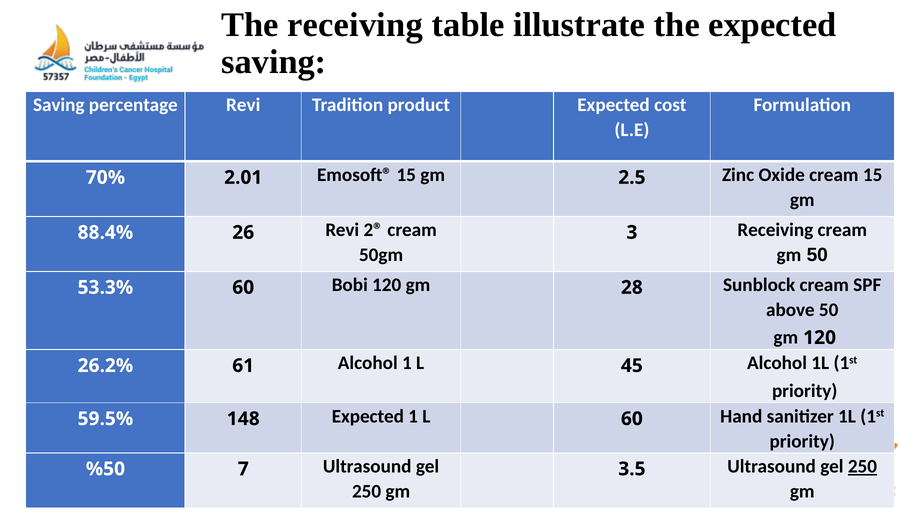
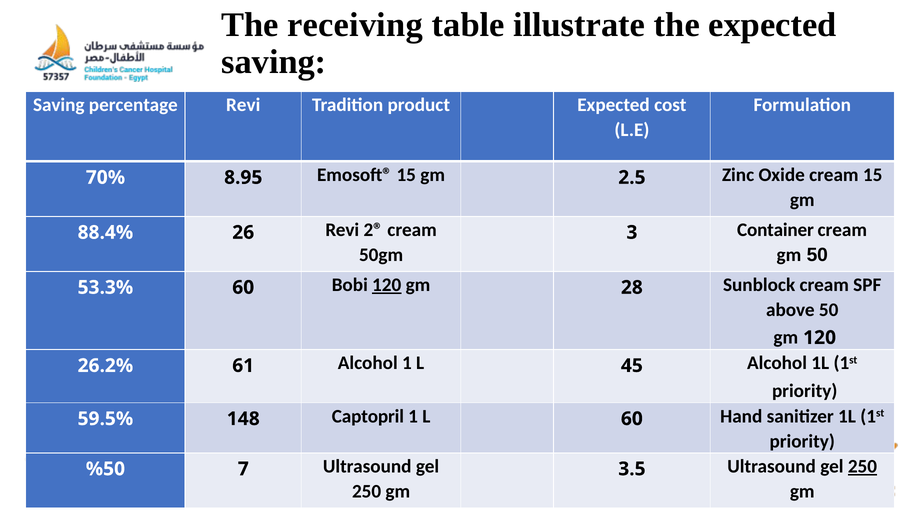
2.01: 2.01 -> 8.95
3 Receiving: Receiving -> Container
120 at (387, 285) underline: none -> present
148 Expected: Expected -> Captopril
